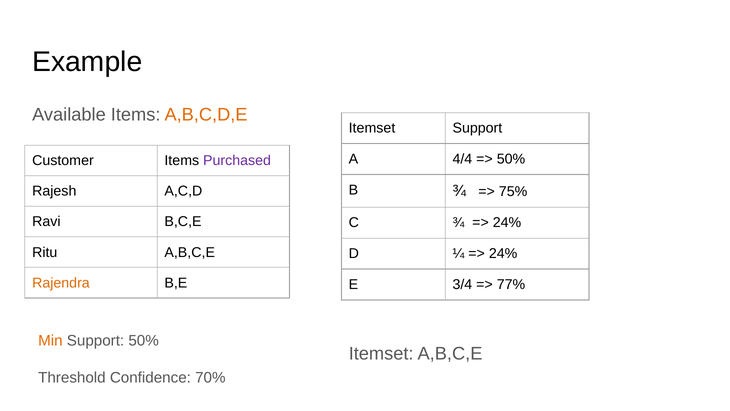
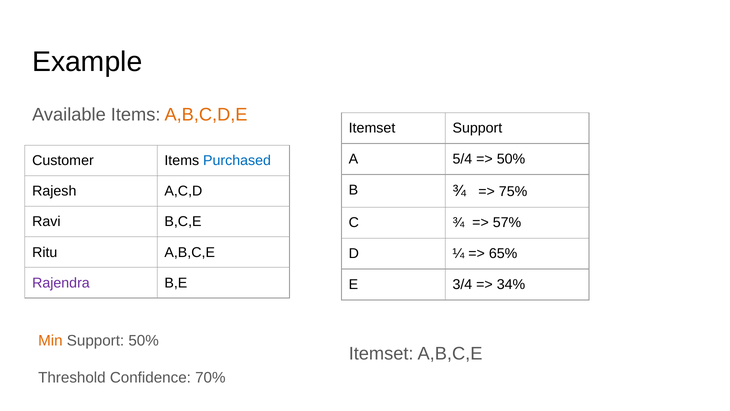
4/4: 4/4 -> 5/4
Purchased colour: purple -> blue
24% at (507, 222): 24% -> 57%
24% at (503, 253): 24% -> 65%
Rajendra colour: orange -> purple
77%: 77% -> 34%
